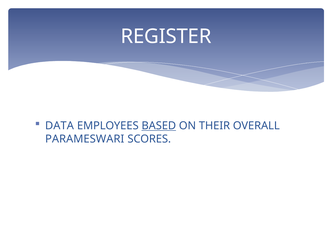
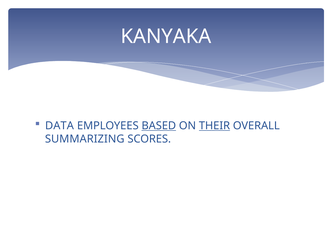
REGISTER: REGISTER -> KANYAKA
THEIR underline: none -> present
PARAMESWARI: PARAMESWARI -> SUMMARIZING
